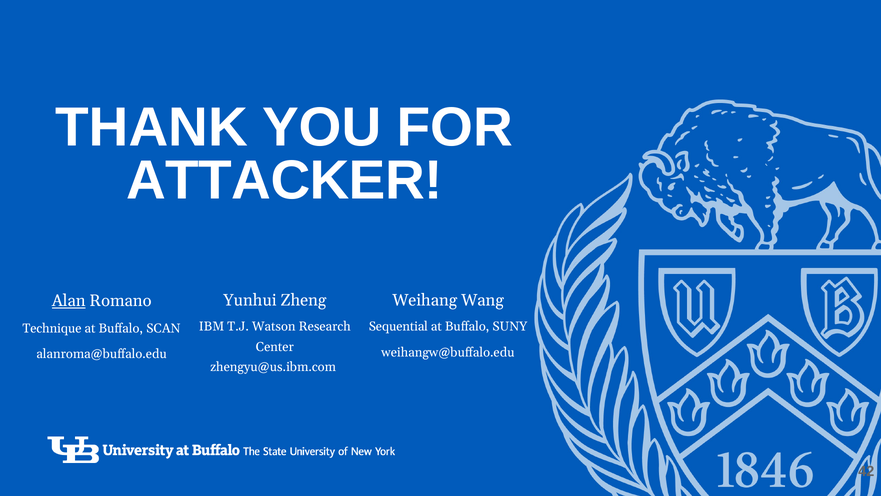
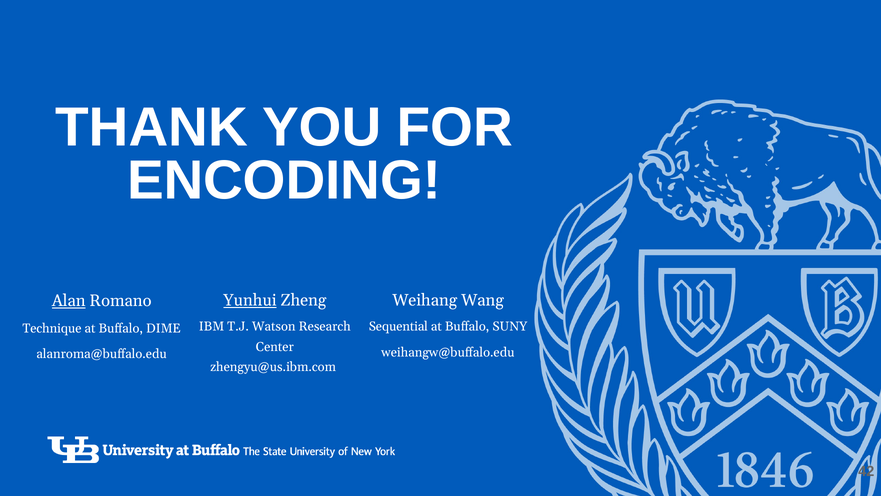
ATTACKER: ATTACKER -> ENCODING
Yunhui underline: none -> present
SCAN: SCAN -> DIME
